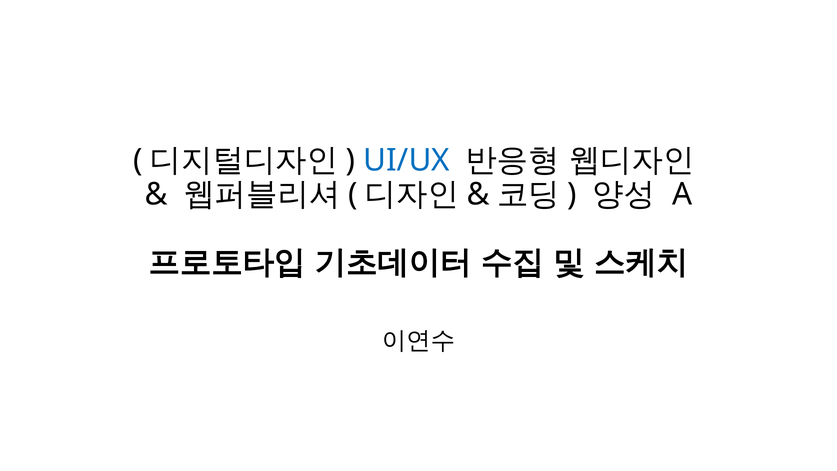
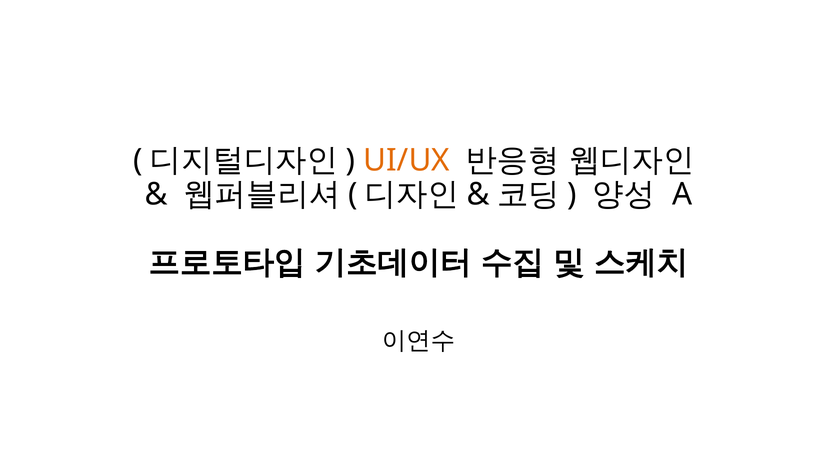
UI/UX colour: blue -> orange
